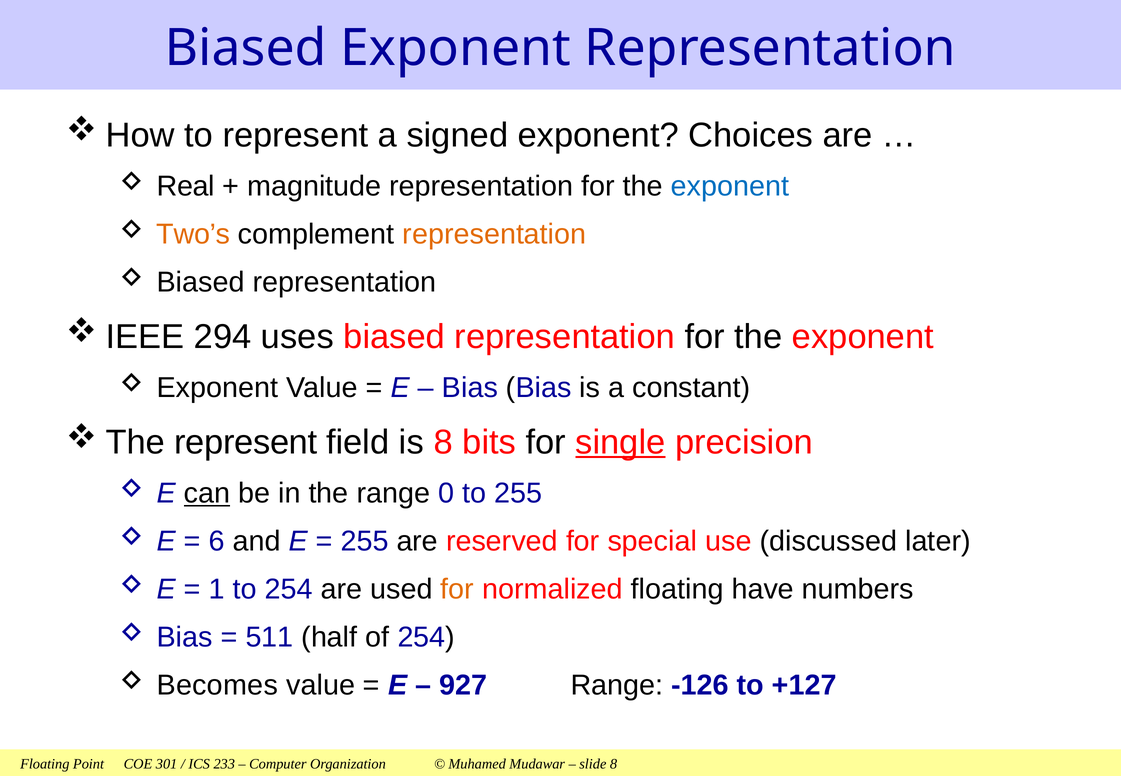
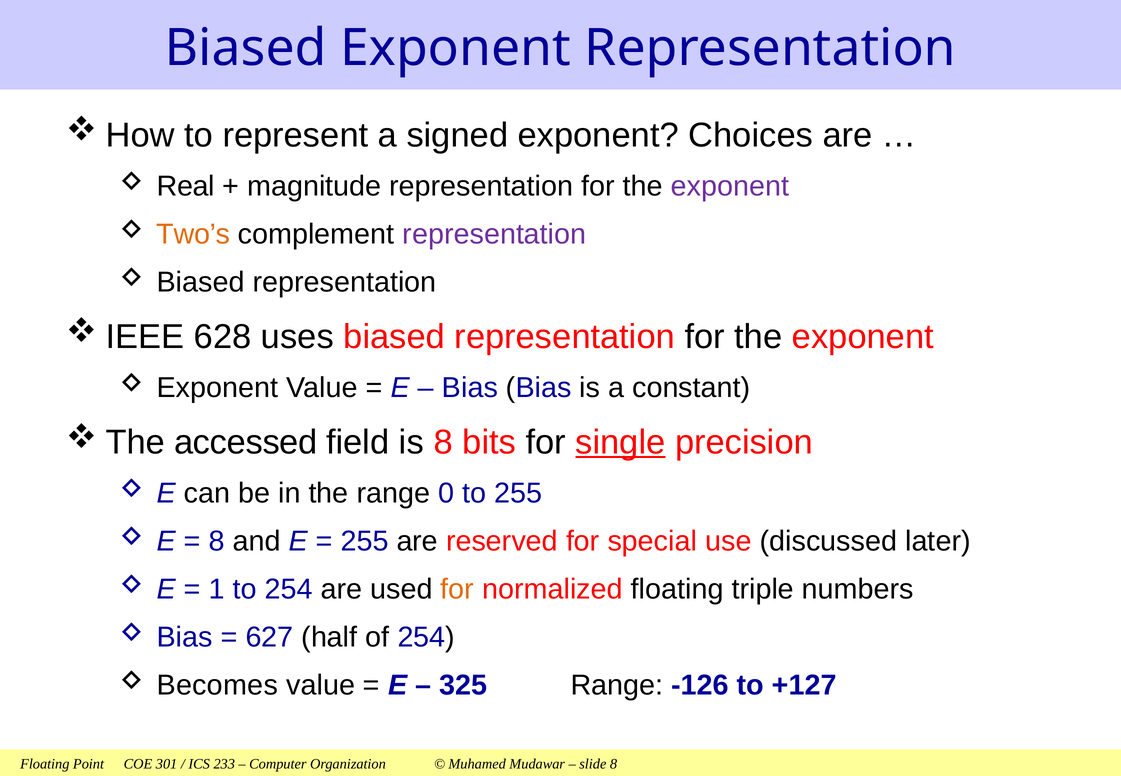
exponent at (730, 186) colour: blue -> purple
representation at (494, 234) colour: orange -> purple
294: 294 -> 628
represent at (246, 442): represent -> accessed
can underline: present -> none
6 at (217, 541): 6 -> 8
have: have -> triple
511: 511 -> 627
927: 927 -> 325
